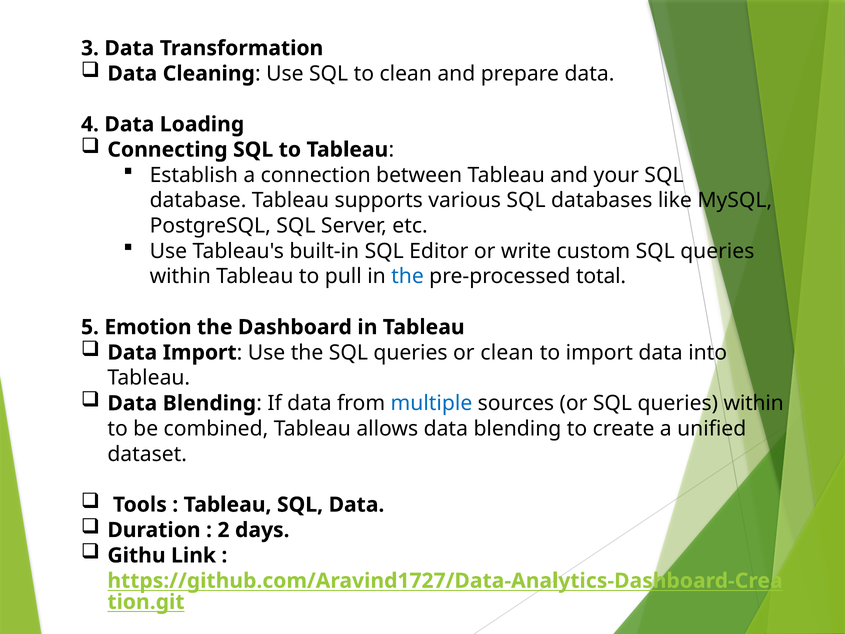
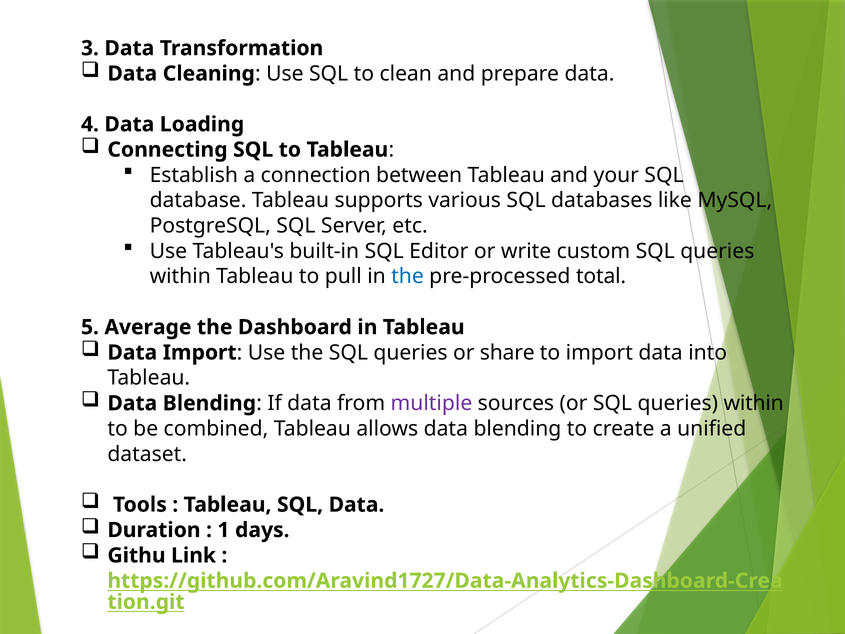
Emotion: Emotion -> Average
or clean: clean -> share
multiple colour: blue -> purple
2: 2 -> 1
